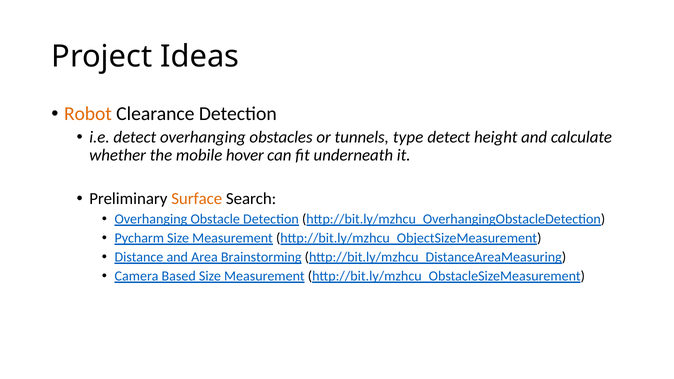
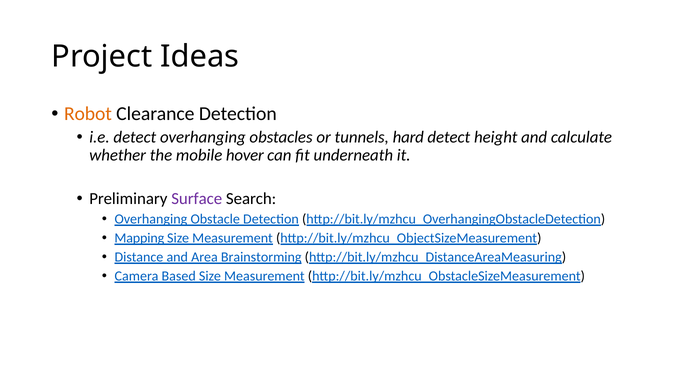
type: type -> hard
Surface colour: orange -> purple
Pycharm: Pycharm -> Mapping
